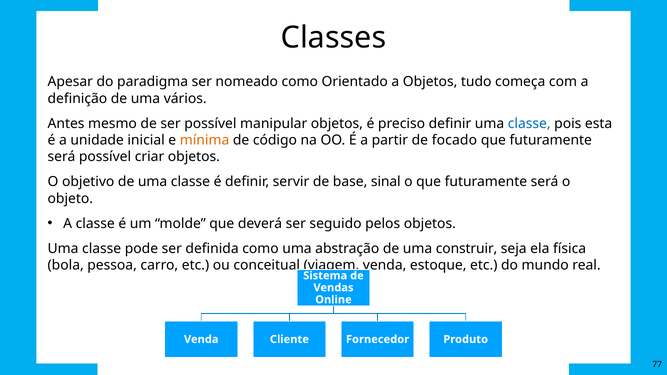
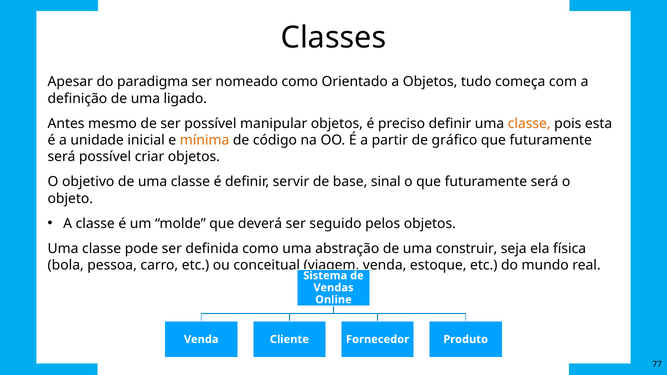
vários: vários -> ligado
classe at (529, 124) colour: blue -> orange
focado: focado -> gráfico
